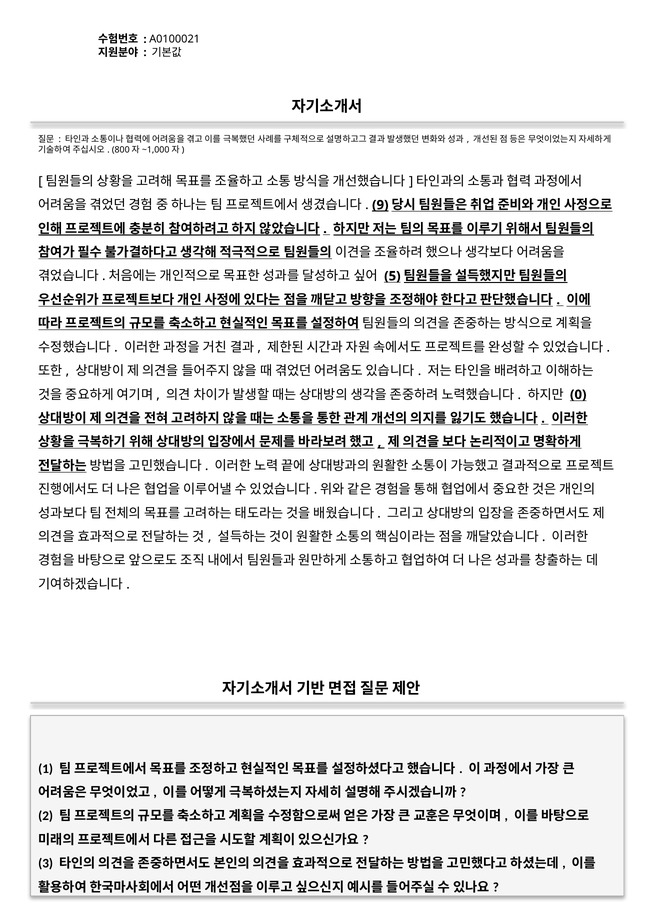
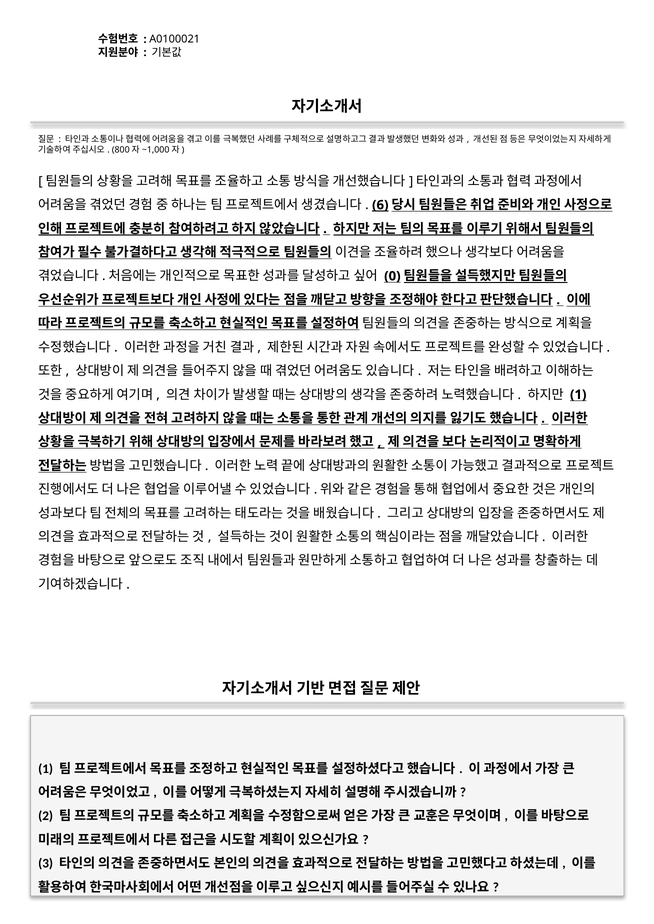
9: 9 -> 6
5: 5 -> 0
0 at (578, 395): 0 -> 1
